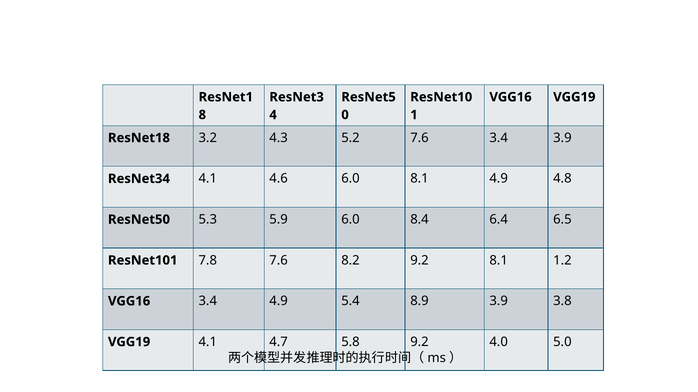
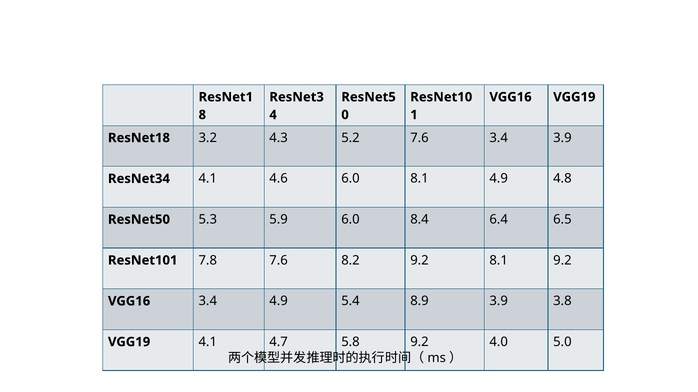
8.1 1.2: 1.2 -> 9.2
